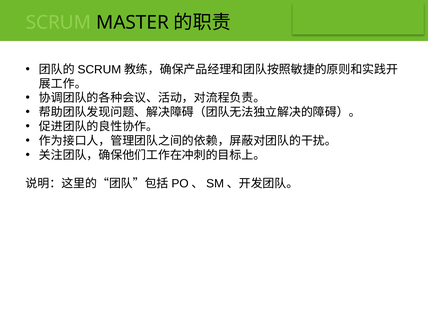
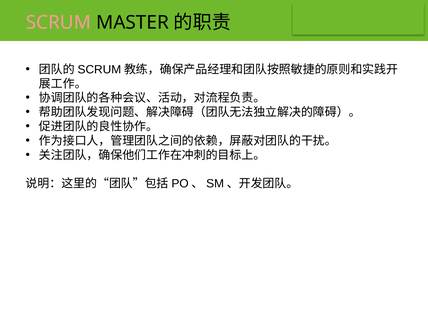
SCRUM colour: light green -> pink
